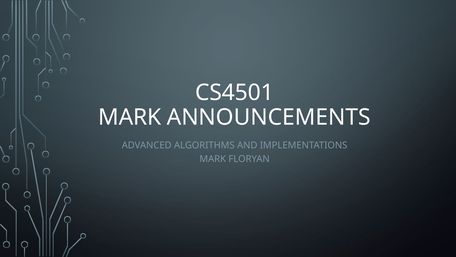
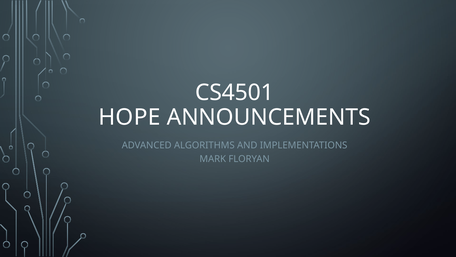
MARK at (130, 117): MARK -> HOPE
